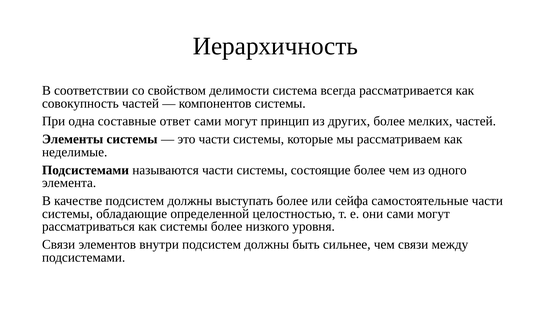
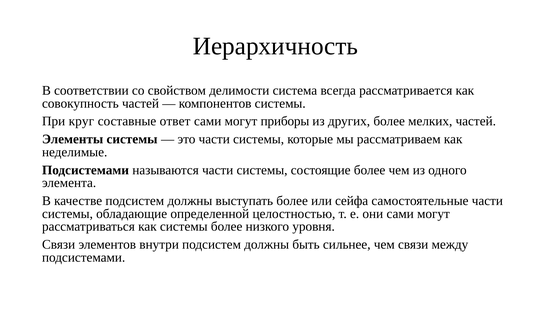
одна: одна -> круг
принцип: принцип -> приборы
